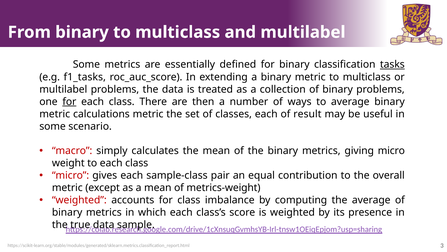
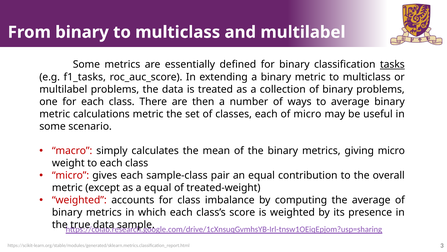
for at (69, 101) underline: present -> none
of result: result -> micro
a mean: mean -> equal
metrics-weight: metrics-weight -> treated-weight
